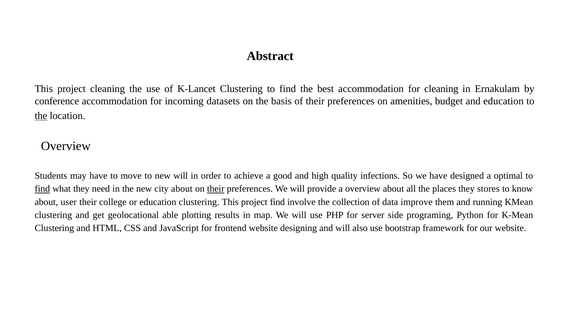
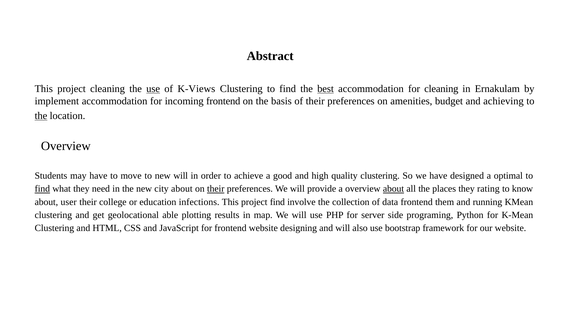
use at (153, 89) underline: none -> present
K-Lancet: K-Lancet -> K-Views
best underline: none -> present
conference: conference -> implement
incoming datasets: datasets -> frontend
and education: education -> achieving
quality infections: infections -> clustering
about at (393, 189) underline: none -> present
stores: stores -> rating
education clustering: clustering -> infections
data improve: improve -> frontend
